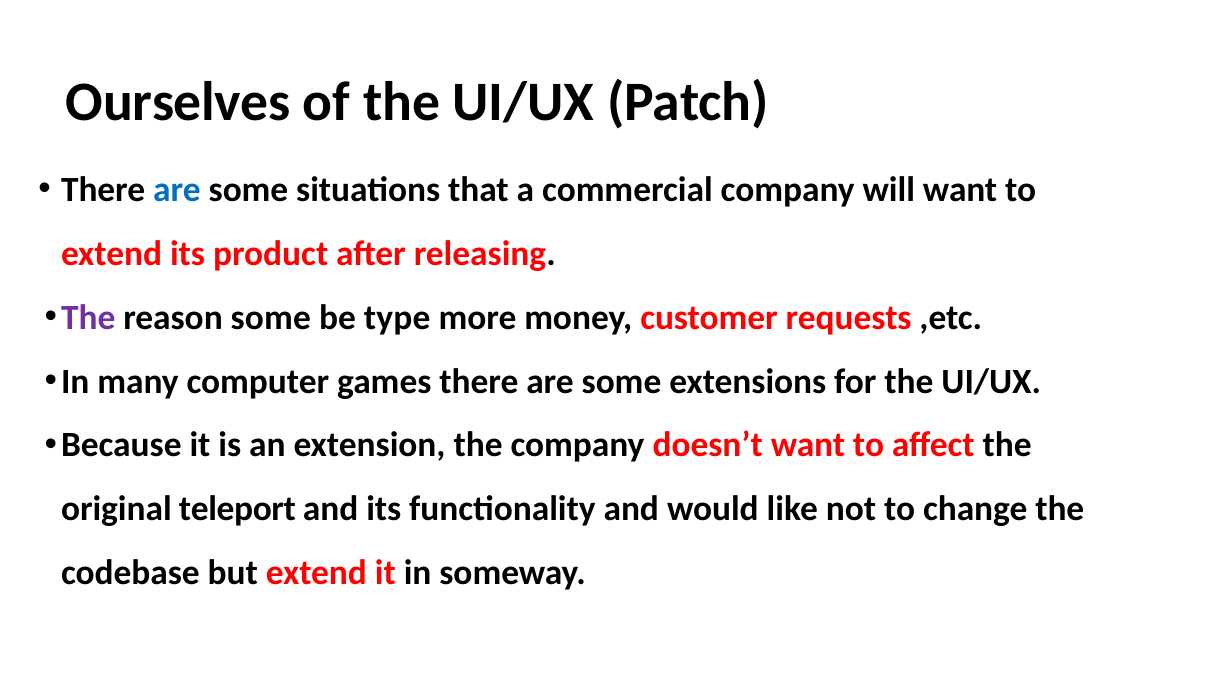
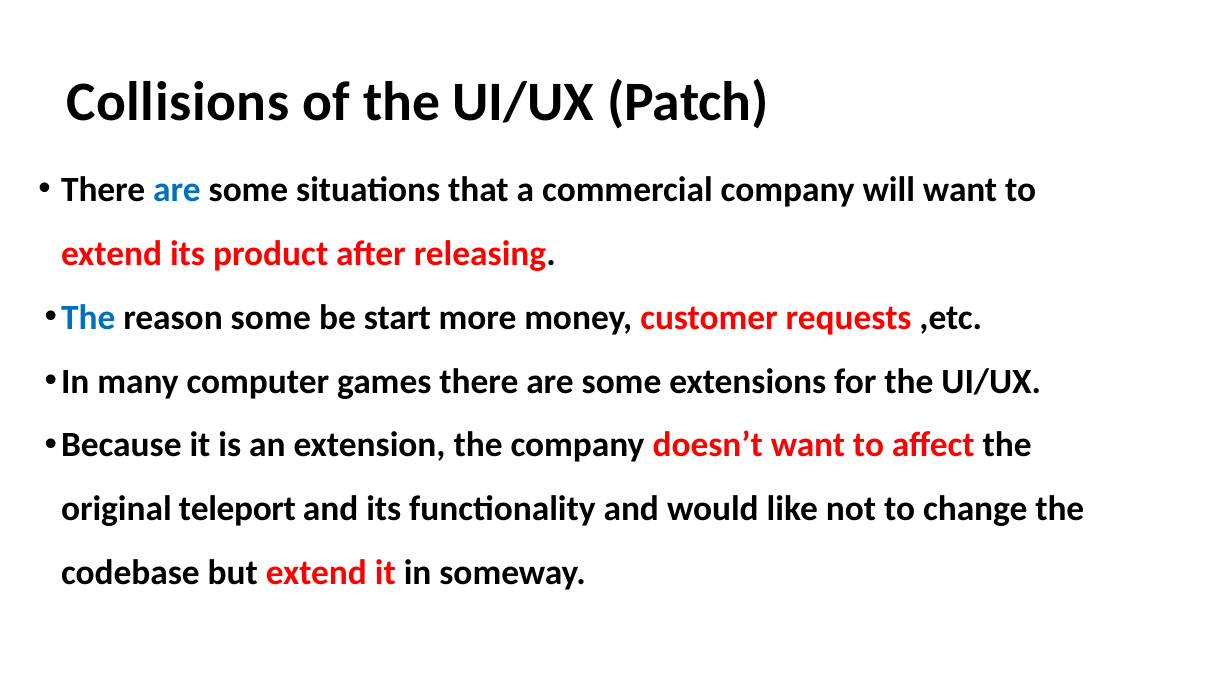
Ourselves: Ourselves -> Collisions
The at (88, 318) colour: purple -> blue
type: type -> start
